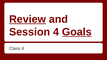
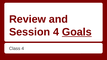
Review underline: present -> none
